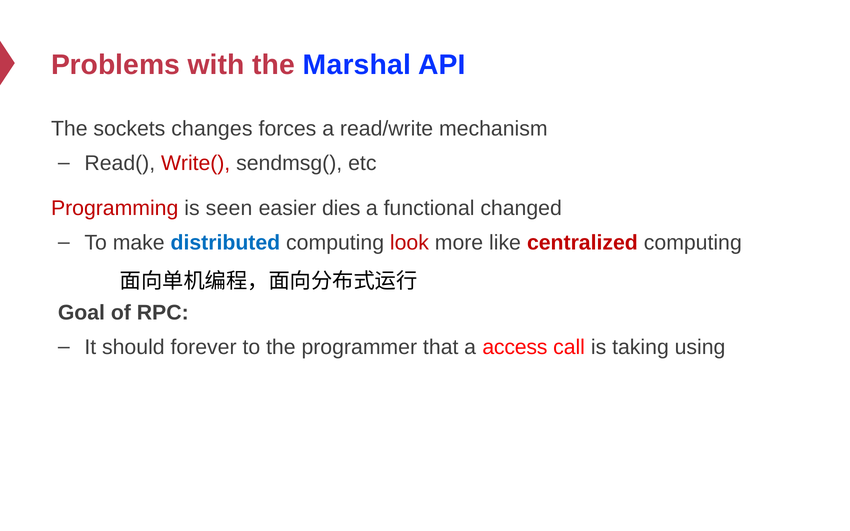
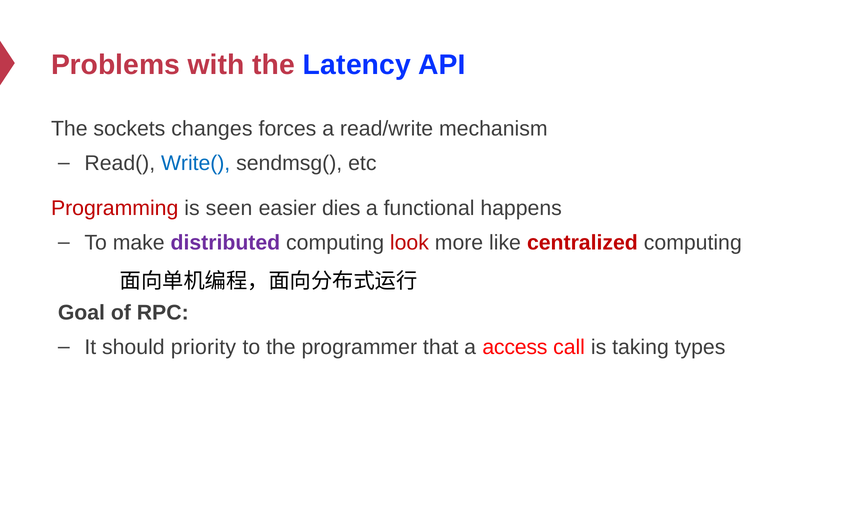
Marshal: Marshal -> Latency
Write( colour: red -> blue
changed: changed -> happens
distributed colour: blue -> purple
forever: forever -> priority
using: using -> types
